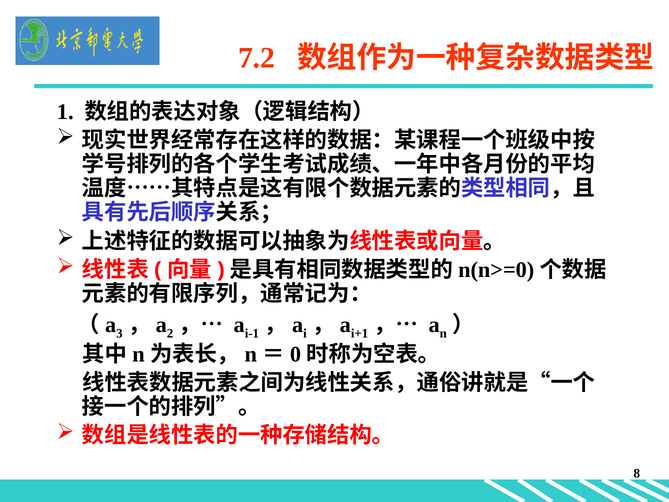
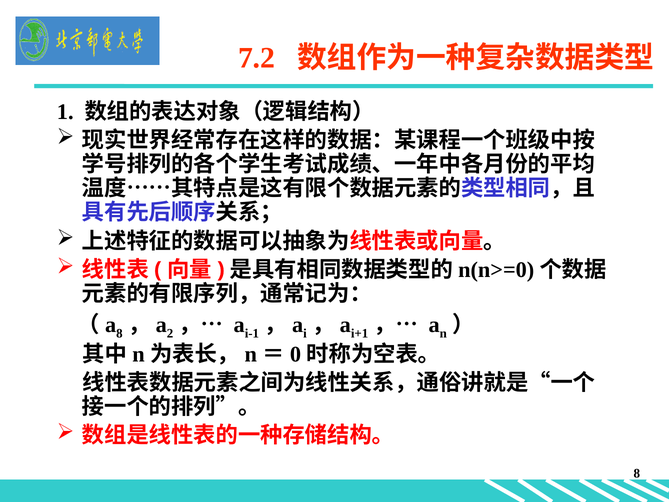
3 at (119, 333): 3 -> 8
